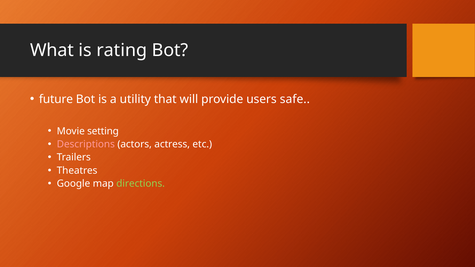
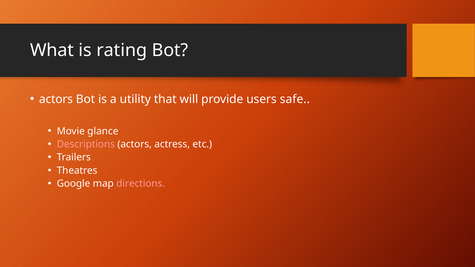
future at (56, 99): future -> actors
setting: setting -> glance
directions colour: light green -> pink
